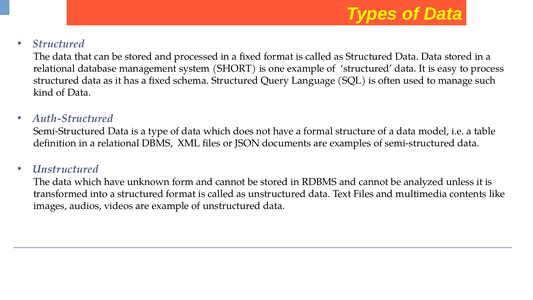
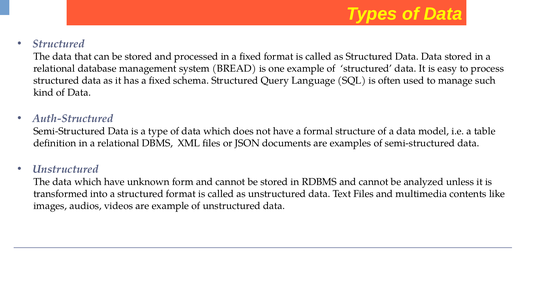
SHORT: SHORT -> BREAD
